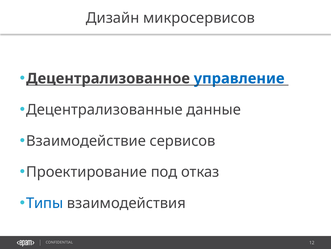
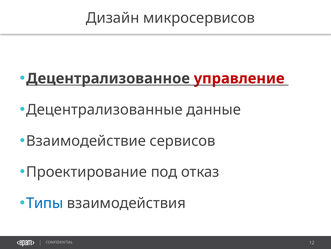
управление colour: blue -> red
